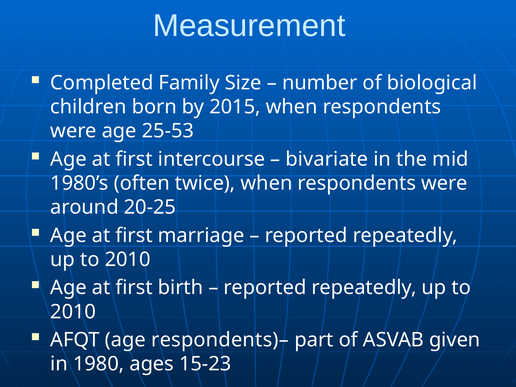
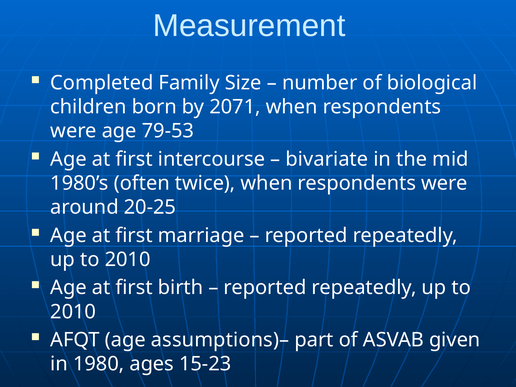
2015: 2015 -> 2071
25-53: 25-53 -> 79-53
respondents)–: respondents)– -> assumptions)–
